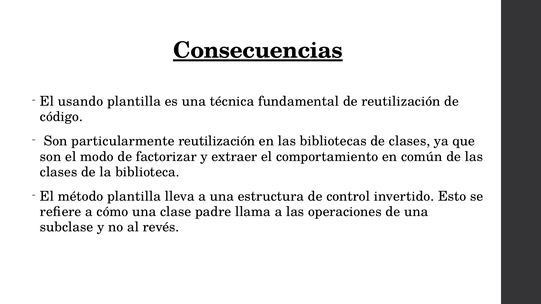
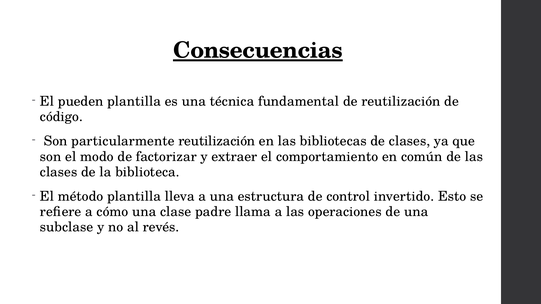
usando: usando -> pueden
